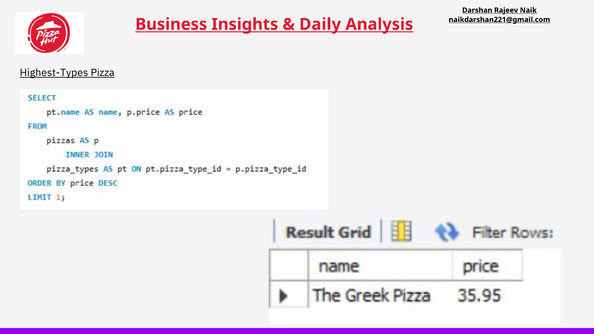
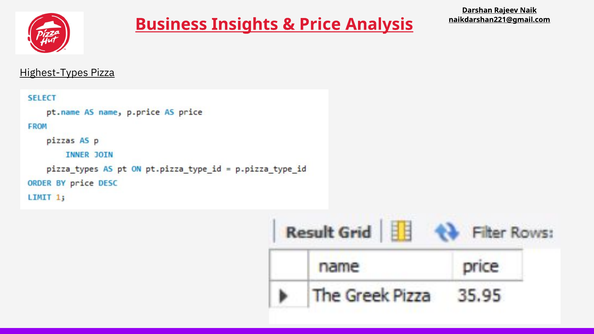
Daily: Daily -> Price
